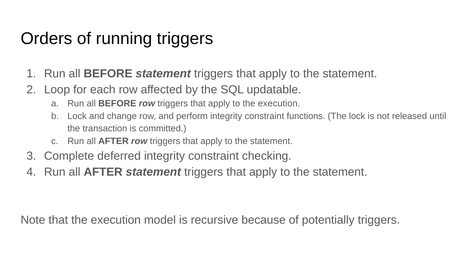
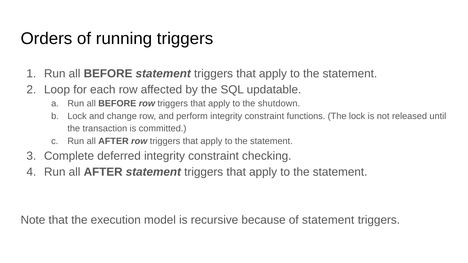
to the execution: execution -> shutdown
of potentially: potentially -> statement
